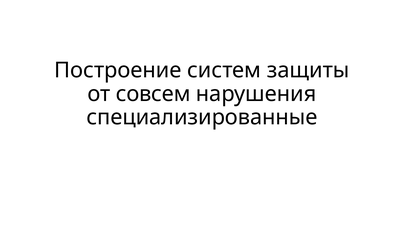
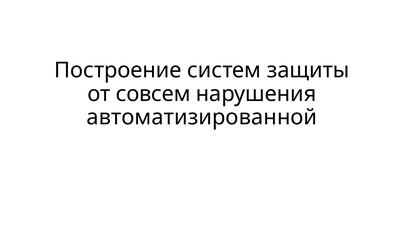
специализированные: специализированные -> автоматизированной
